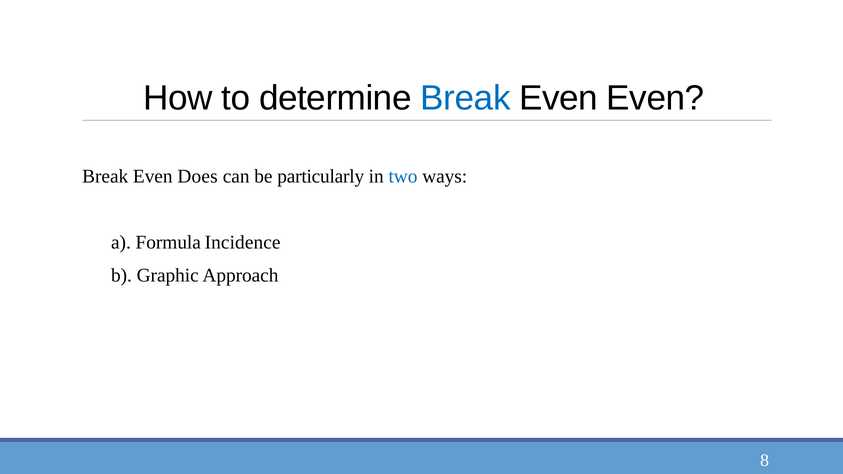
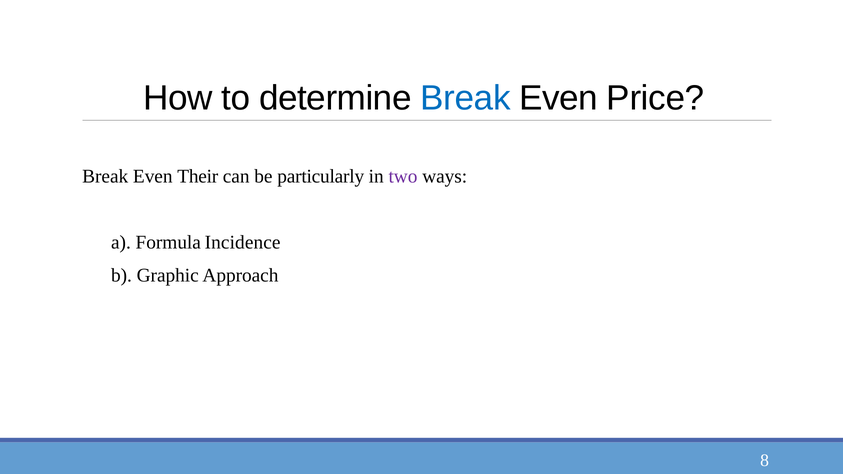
Even Even: Even -> Price
Does: Does -> Their
two colour: blue -> purple
